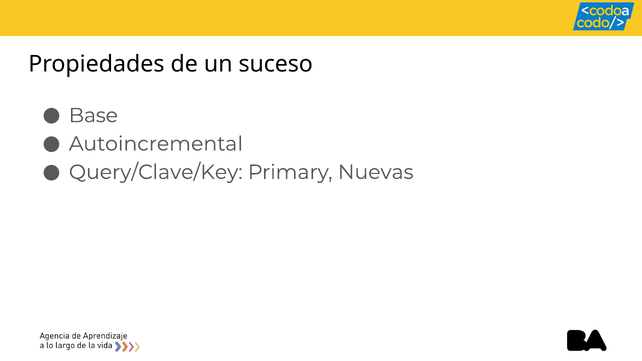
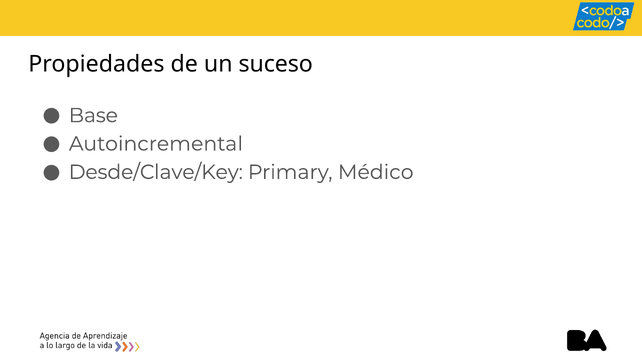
Query/Clave/Key: Query/Clave/Key -> Desde/Clave/Key
Nuevas: Nuevas -> Médico
